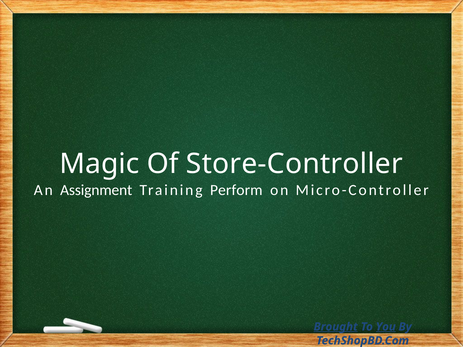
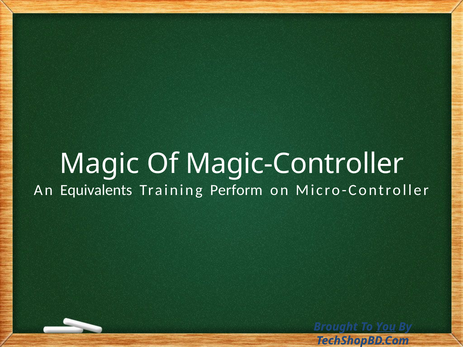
Store-Controller: Store-Controller -> Magic-Controller
Assignment: Assignment -> Equivalents
Brought underline: present -> none
